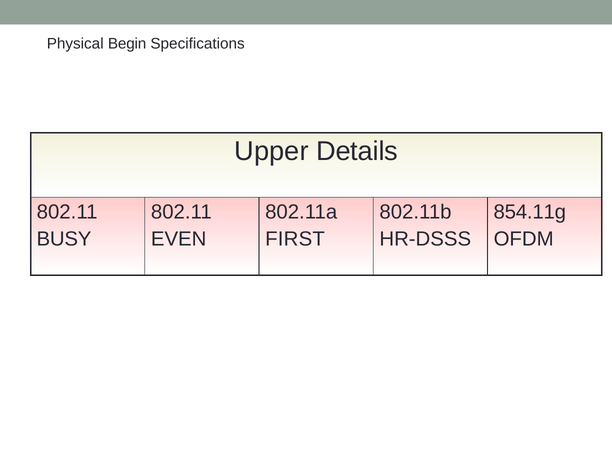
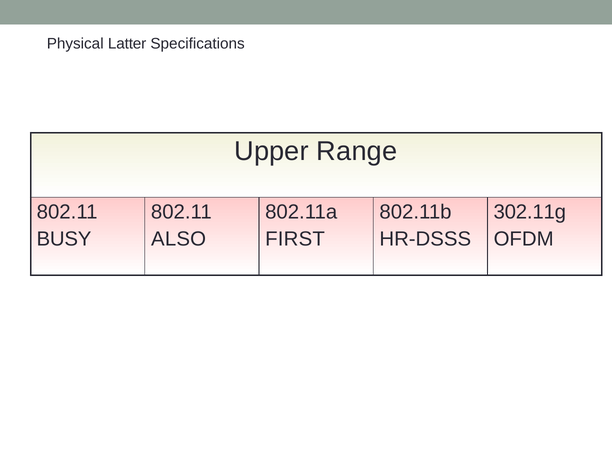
Begin: Begin -> Latter
Details: Details -> Range
854.11g: 854.11g -> 302.11g
EVEN: EVEN -> ALSO
